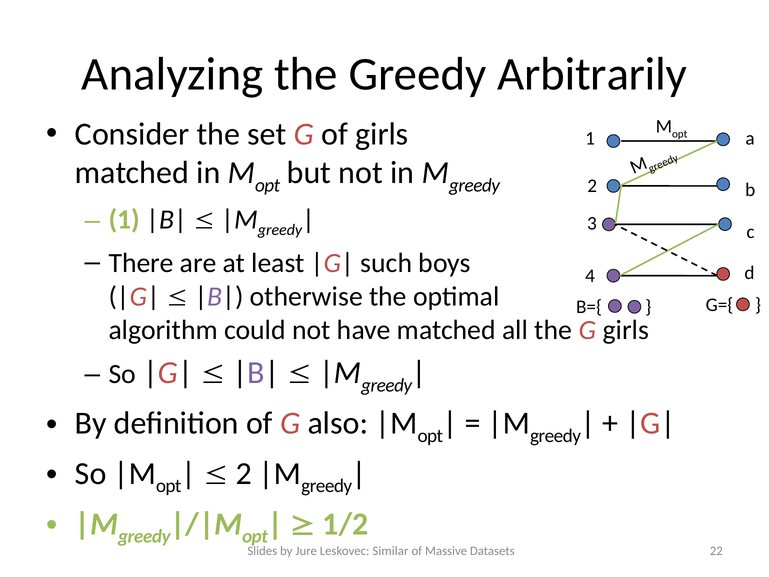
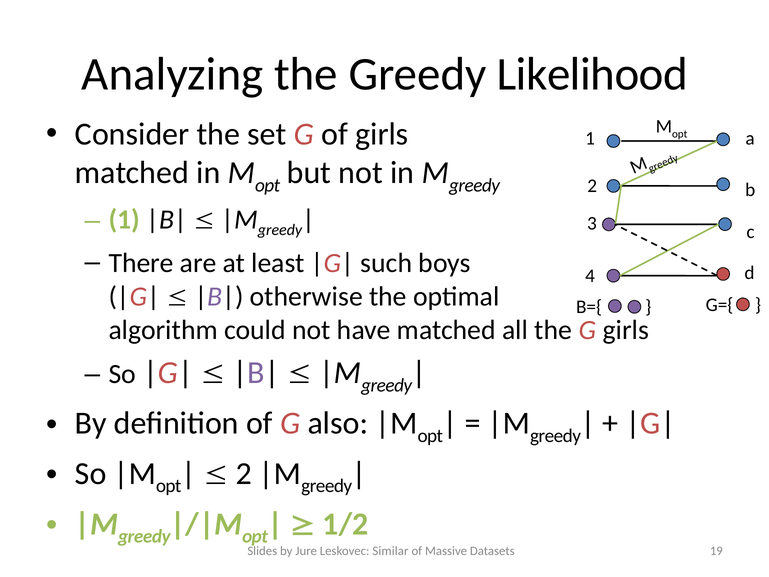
Arbitrarily: Arbitrarily -> Likelihood
22: 22 -> 19
